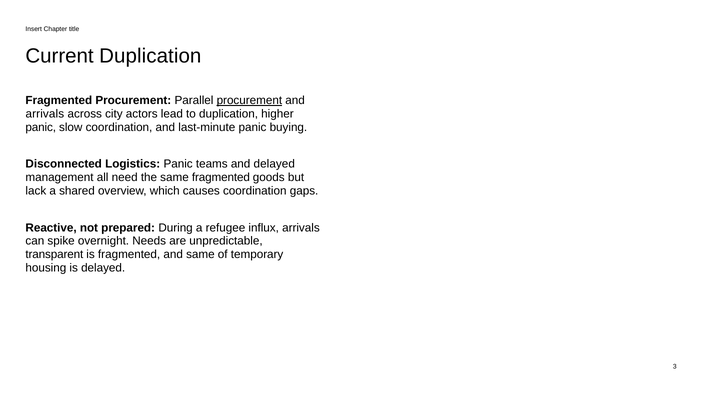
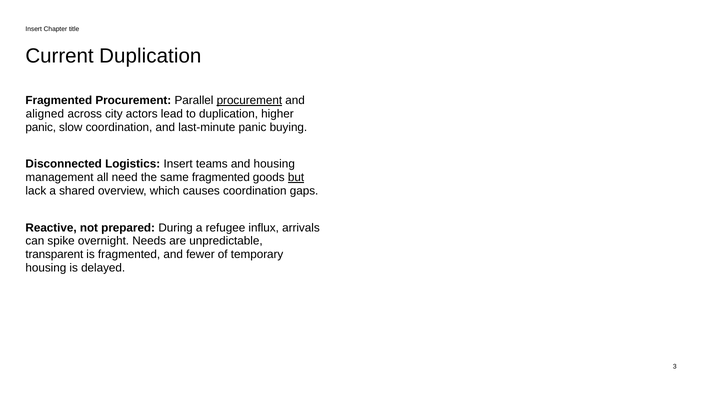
arrivals at (45, 114): arrivals -> aligned
Logistics Panic: Panic -> Insert
and delayed: delayed -> housing
but underline: none -> present
and same: same -> fewer
